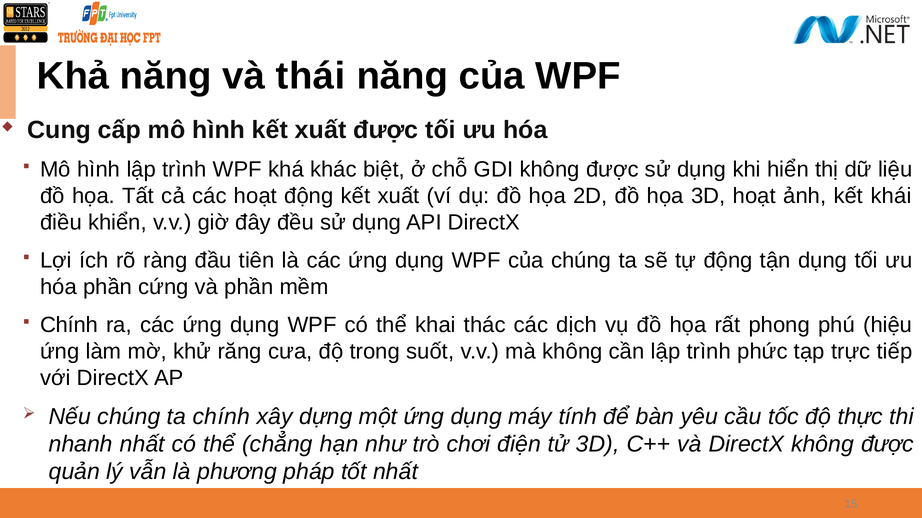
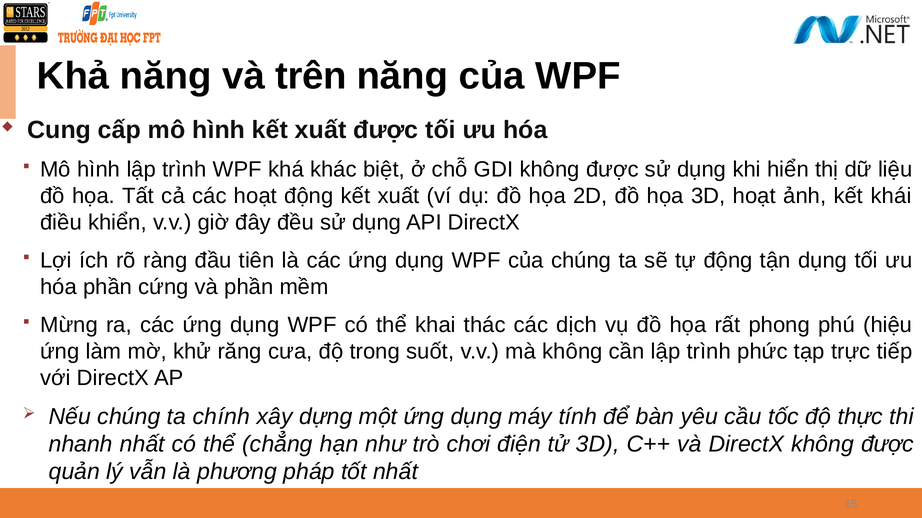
thái: thái -> trên
Chính at (69, 325): Chính -> Mừng
